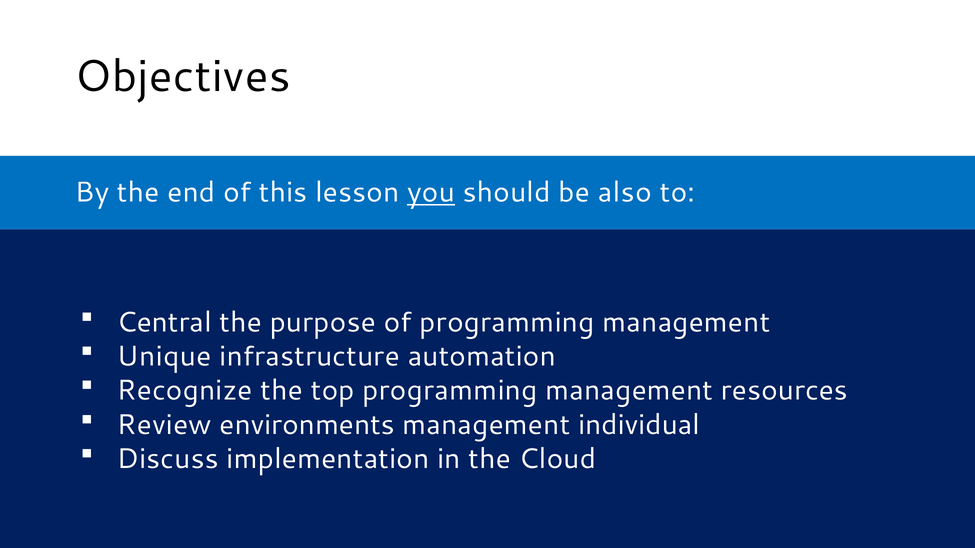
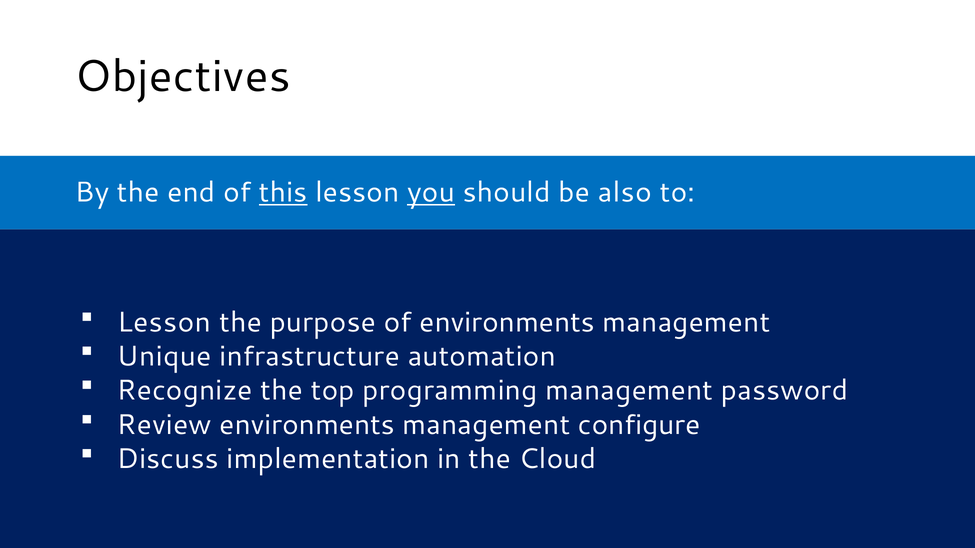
this underline: none -> present
Central at (164, 323): Central -> Lesson
of programming: programming -> environments
resources: resources -> password
individual: individual -> configure
